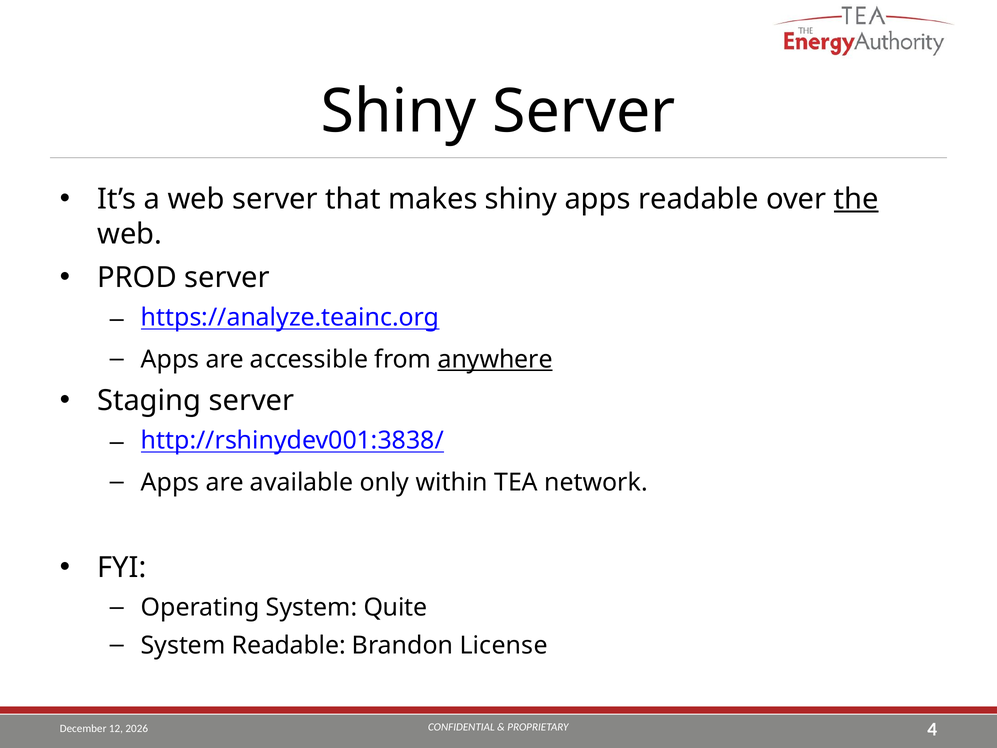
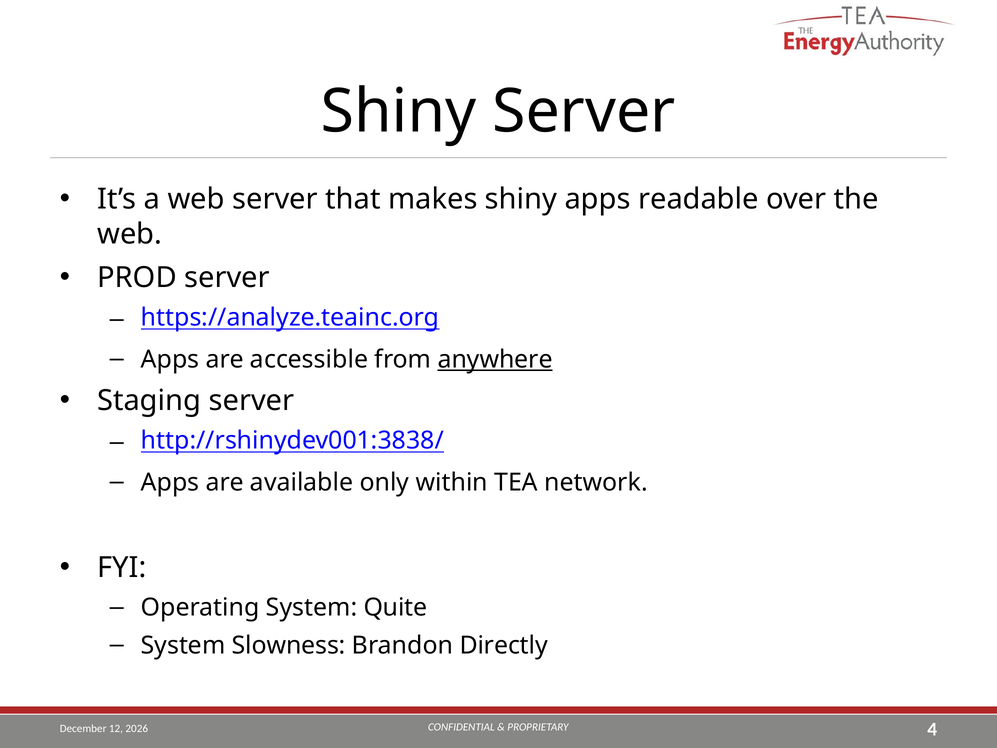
the underline: present -> none
System Readable: Readable -> Slowness
License: License -> Directly
